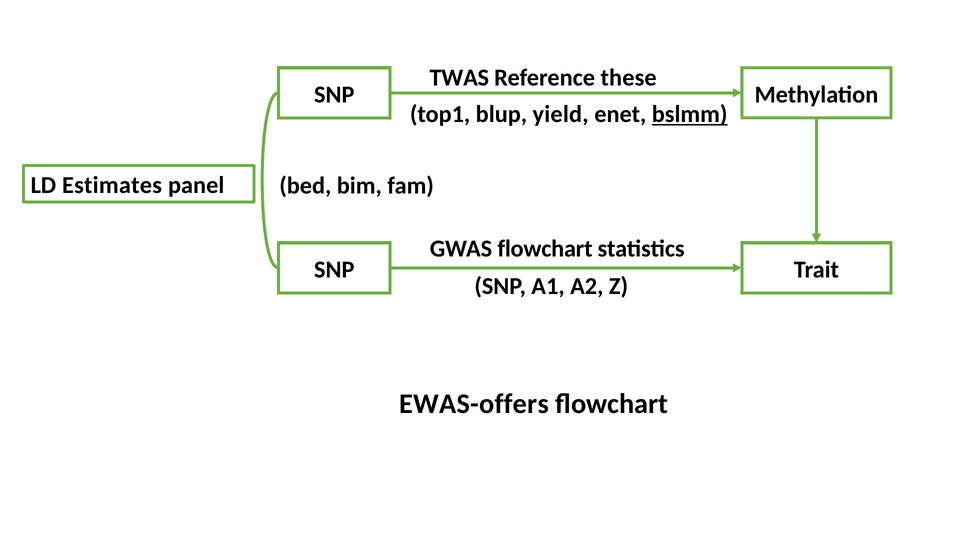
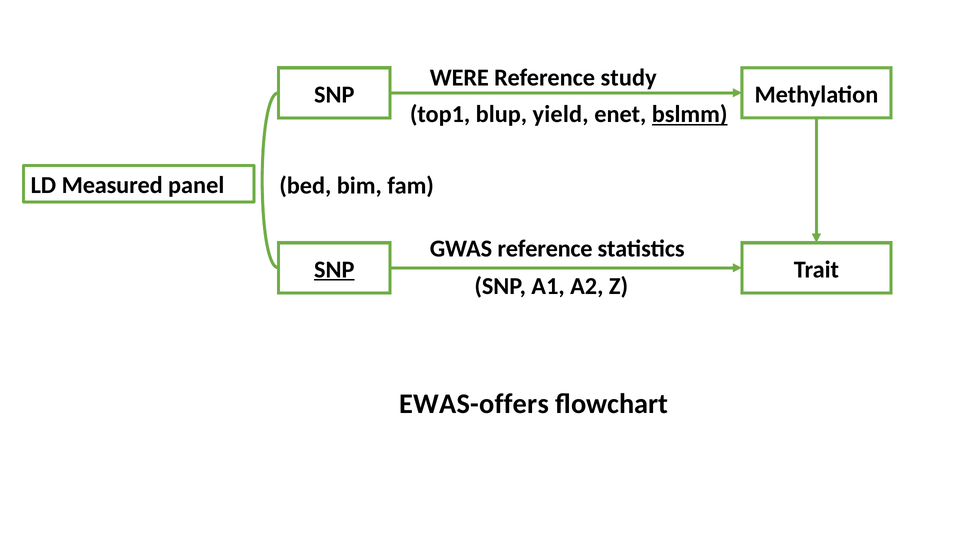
TWAS: TWAS -> WERE
these: these -> study
Estimates: Estimates -> Measured
GWAS flowchart: flowchart -> reference
SNP at (334, 269) underline: none -> present
